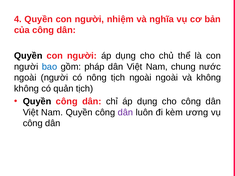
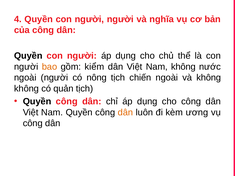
người nhiệm: nhiệm -> người
bao colour: blue -> orange
pháp: pháp -> kiểm
Nam chung: chung -> không
tịch ngoài: ngoài -> chiến
dân at (125, 112) colour: purple -> orange
